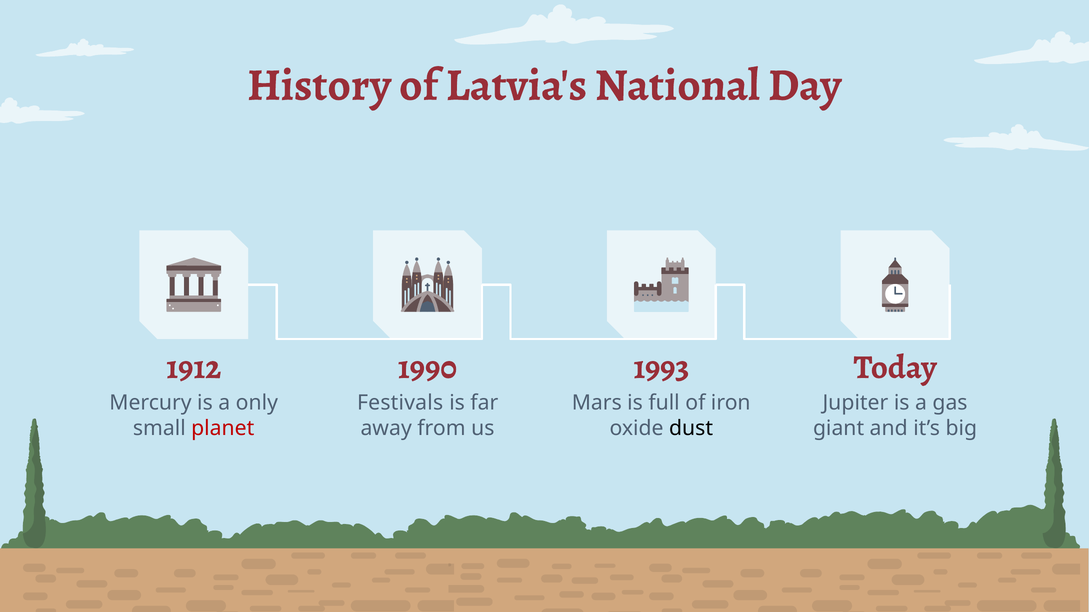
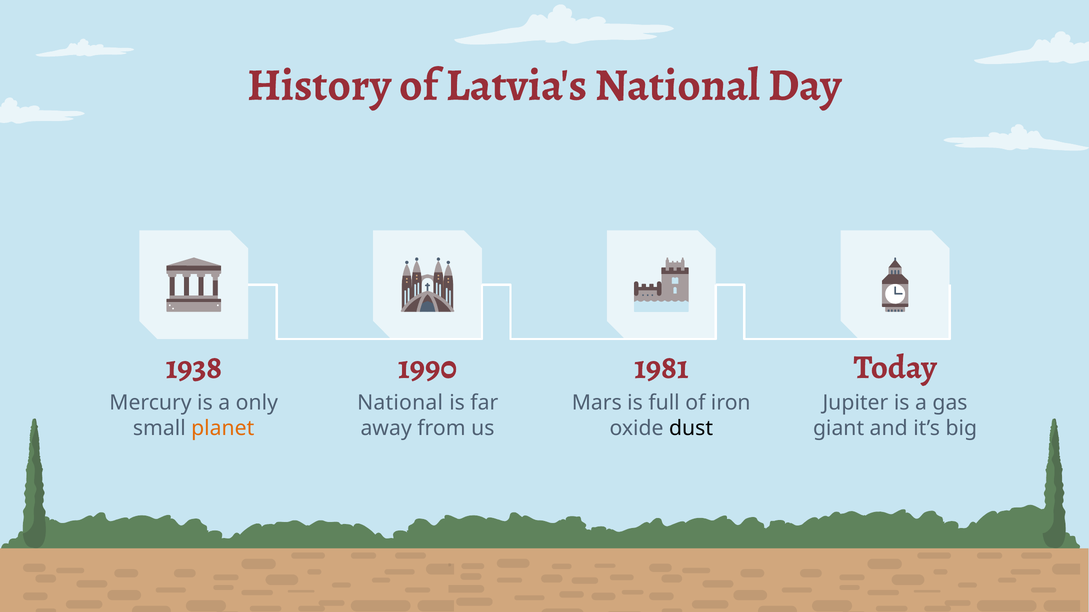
1912: 1912 -> 1938
1993: 1993 -> 1981
Festivals at (400, 403): Festivals -> National
planet colour: red -> orange
